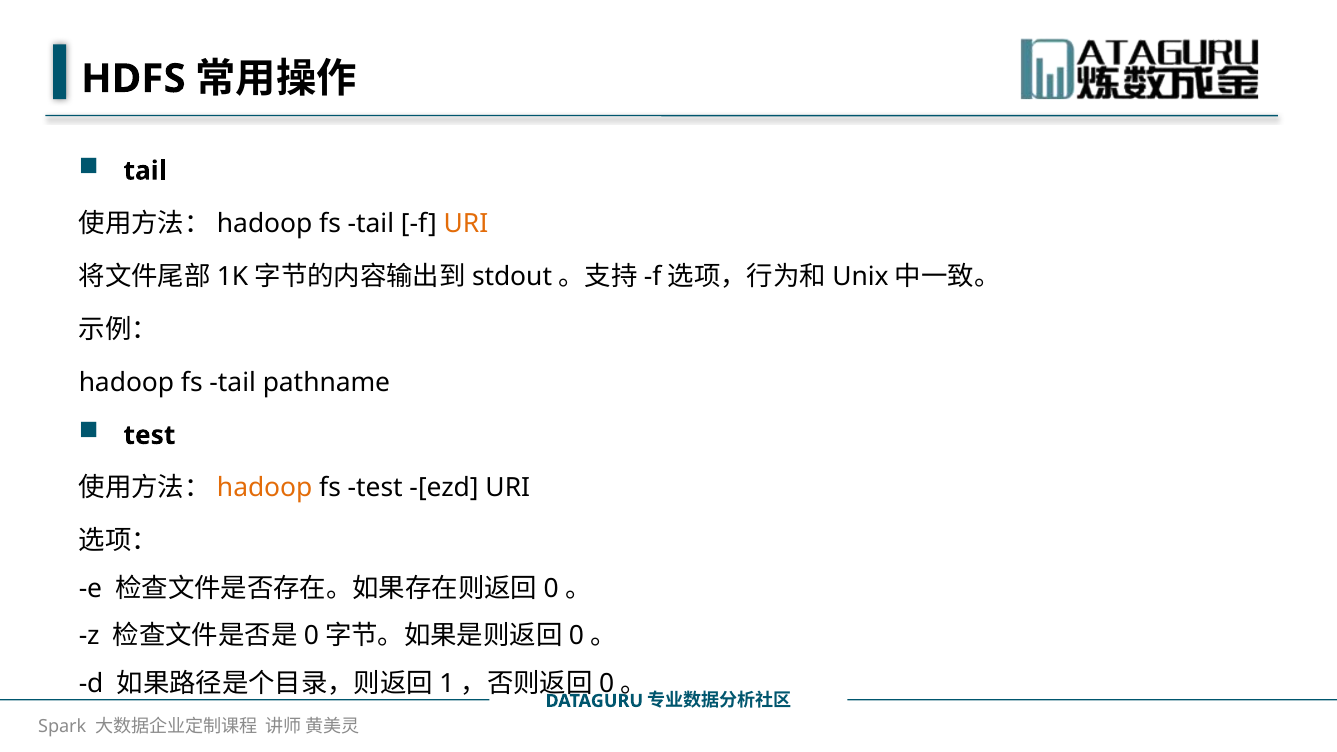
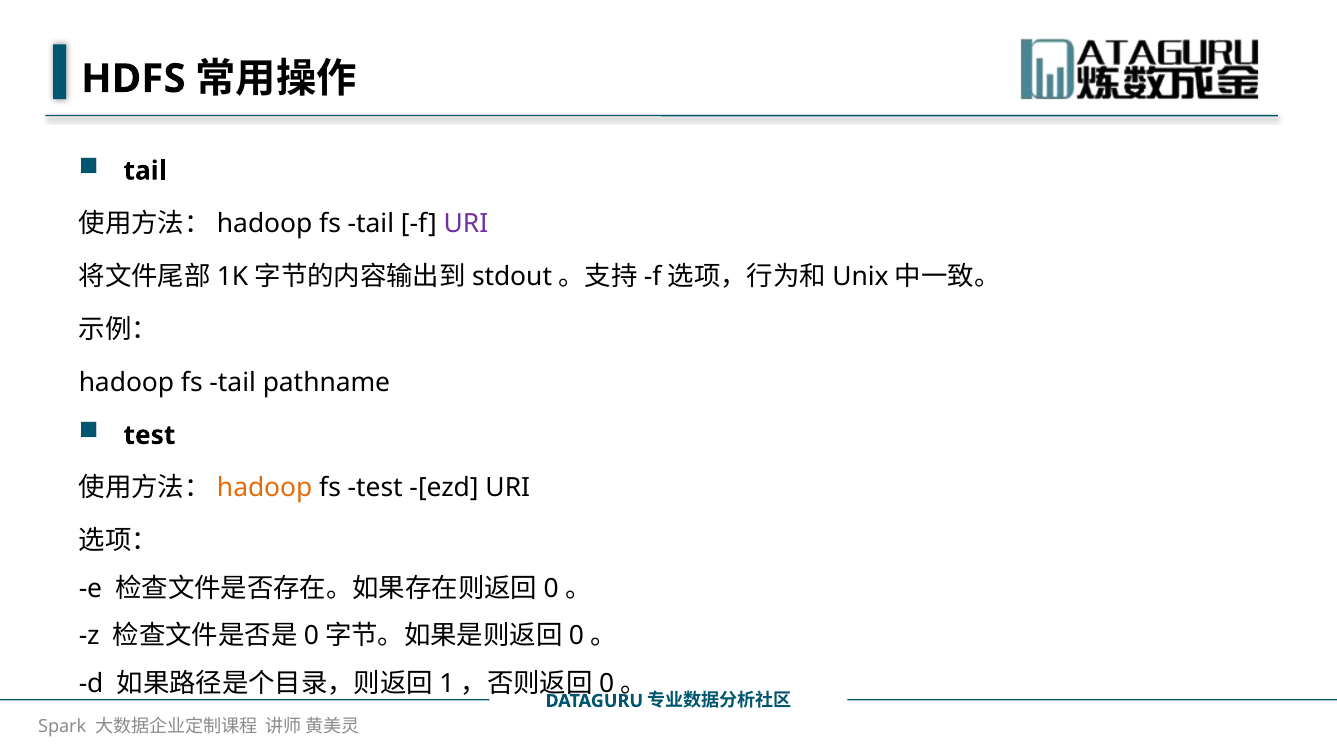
URI at (466, 224) colour: orange -> purple
